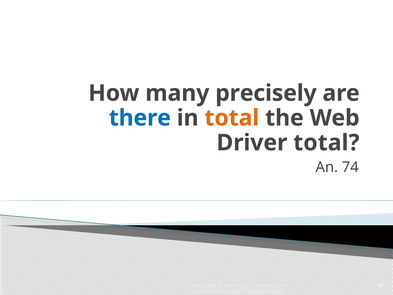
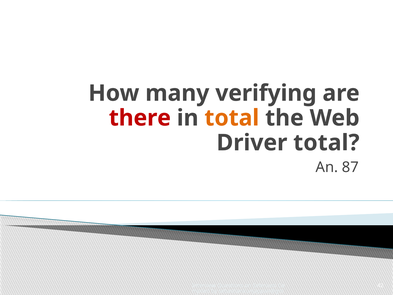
precisely: precisely -> verifying
there colour: blue -> red
74: 74 -> 87
